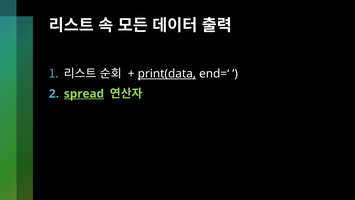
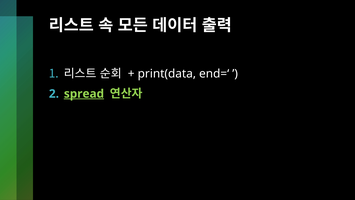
print(data underline: present -> none
